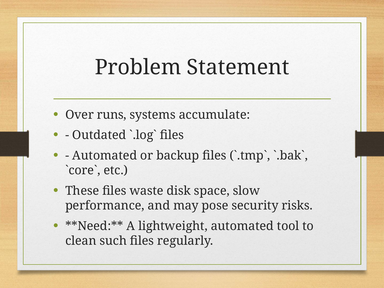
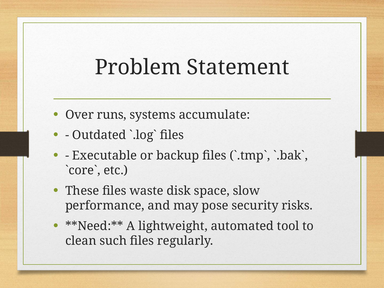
Automated at (105, 156): Automated -> Executable
